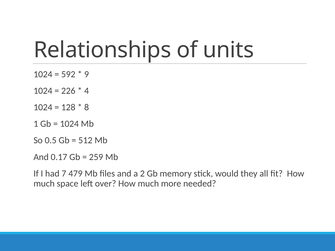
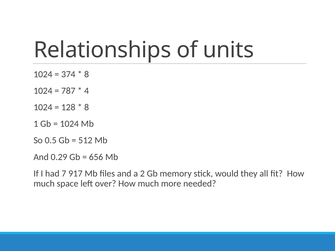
592: 592 -> 374
9 at (87, 74): 9 -> 8
226: 226 -> 787
0.17: 0.17 -> 0.29
259: 259 -> 656
479: 479 -> 917
